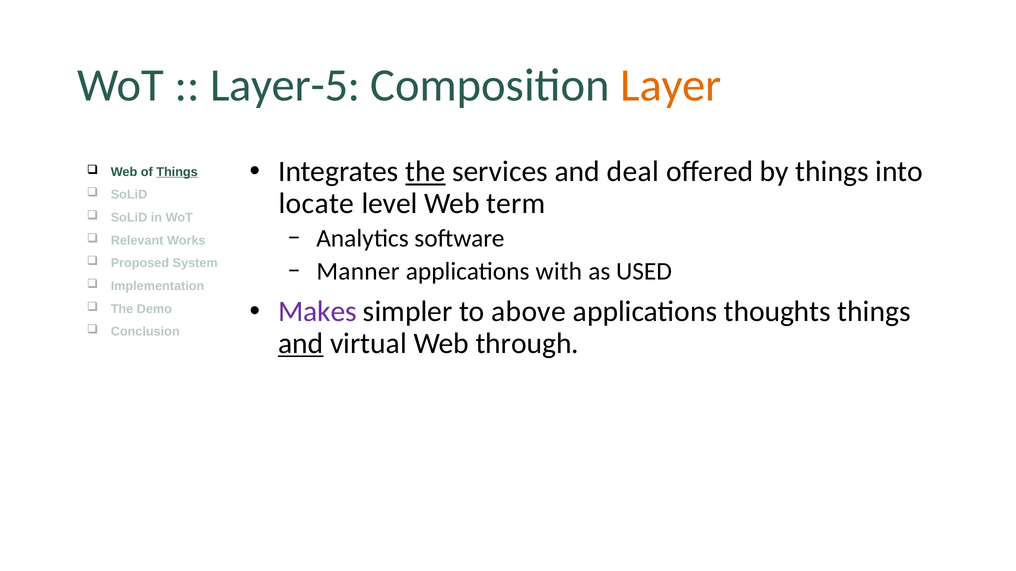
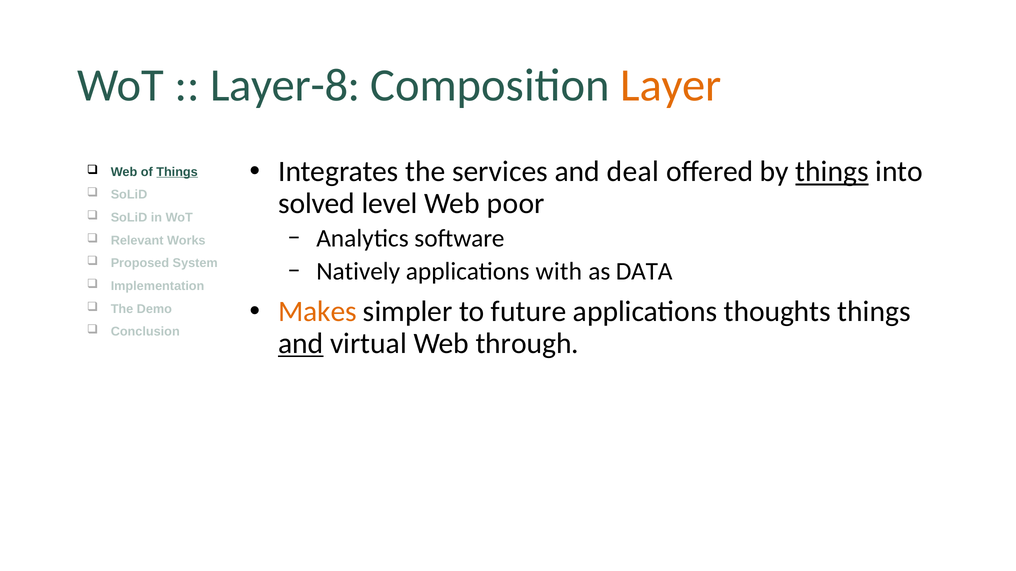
Layer-5: Layer-5 -> Layer-8
the at (425, 172) underline: present -> none
things at (832, 172) underline: none -> present
locate: locate -> solved
term: term -> poor
Manner: Manner -> Natively
USED: USED -> DATA
Makes colour: purple -> orange
above: above -> future
